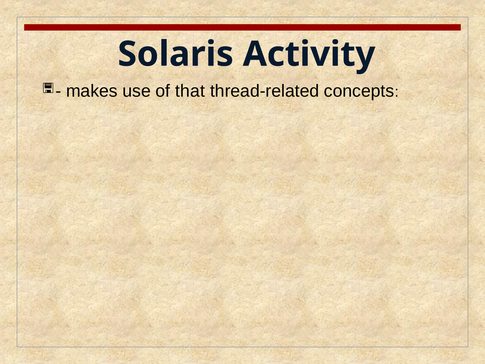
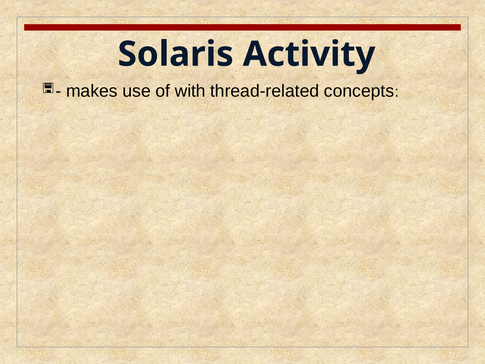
that: that -> with
